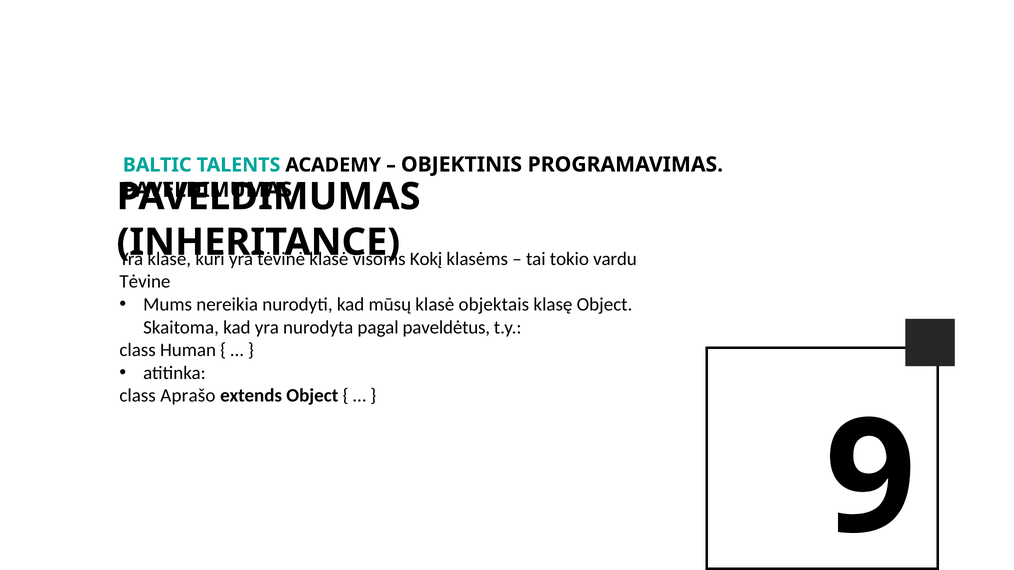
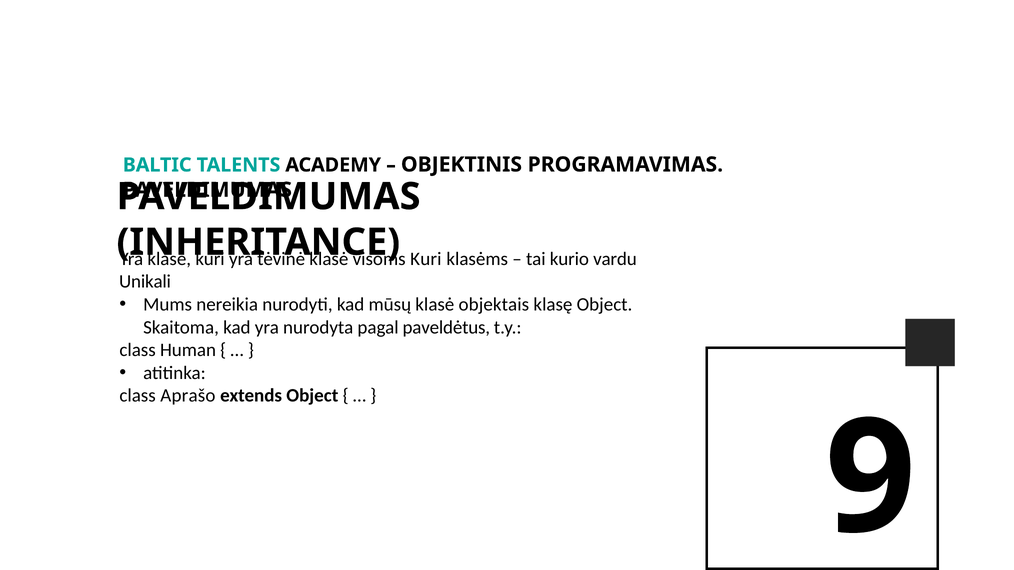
Kokį at (426, 259): Kokį -> Kuri
tokio: tokio -> kurio
Tėvine: Tėvine -> Unikali
